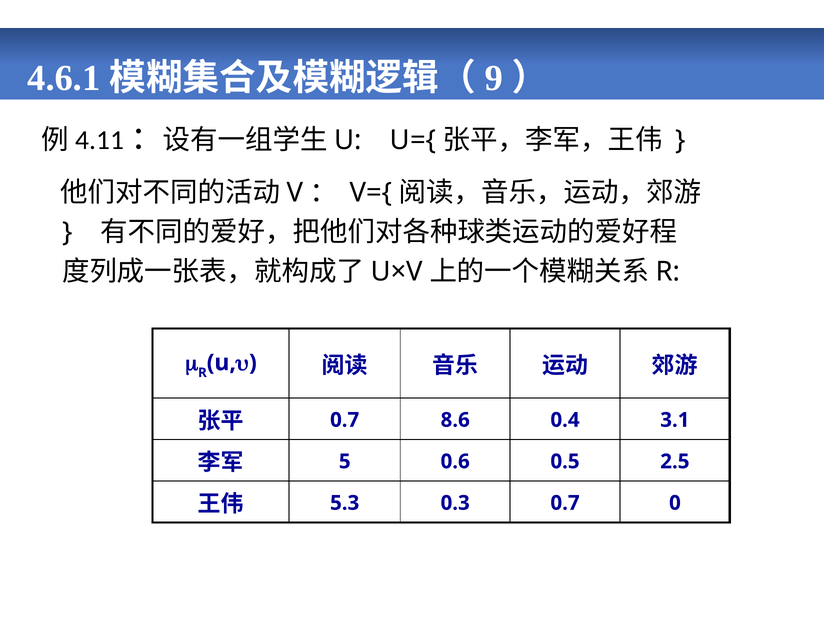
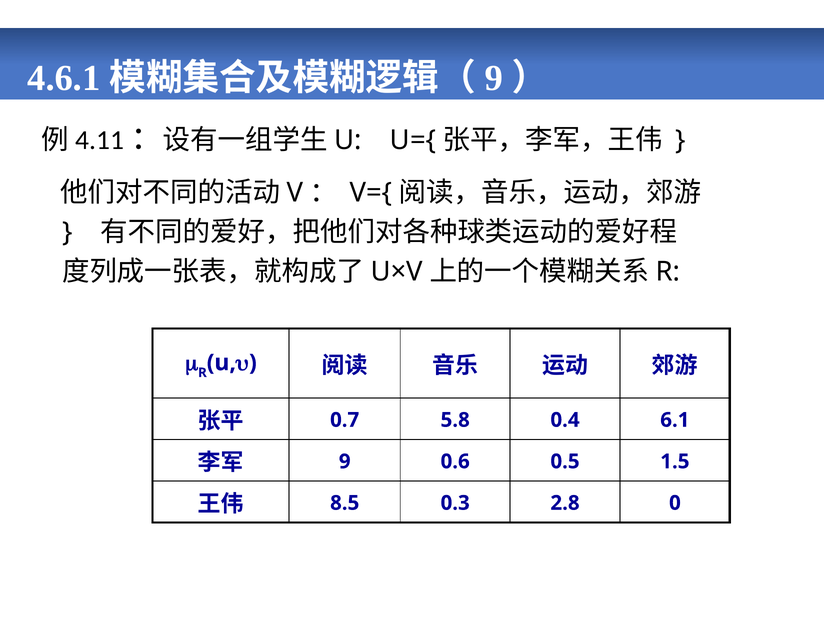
8.6: 8.6 -> 5.8
3.1: 3.1 -> 6.1
5 at (345, 461): 5 -> 9
2.5: 2.5 -> 1.5
5.3: 5.3 -> 8.5
0.3 0.7: 0.7 -> 2.8
